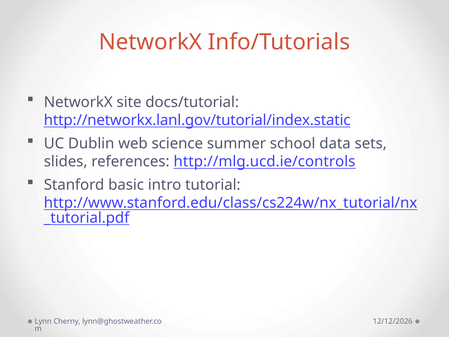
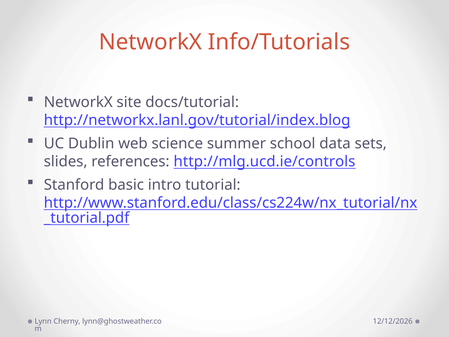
http://networkx.lanl.gov/tutorial/index.static: http://networkx.lanl.gov/tutorial/index.static -> http://networkx.lanl.gov/tutorial/index.blog
